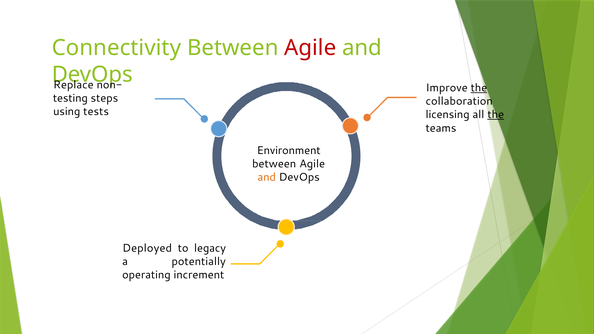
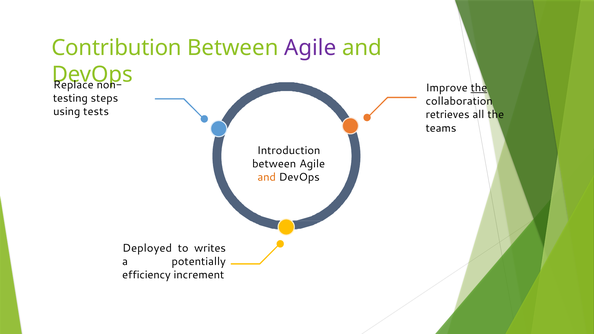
Connectivity: Connectivity -> Contribution
Agile at (310, 48) colour: red -> purple
licensing: licensing -> retrieves
the at (496, 115) underline: present -> none
Environment: Environment -> Introduction
legacy: legacy -> writes
operating: operating -> efficiency
